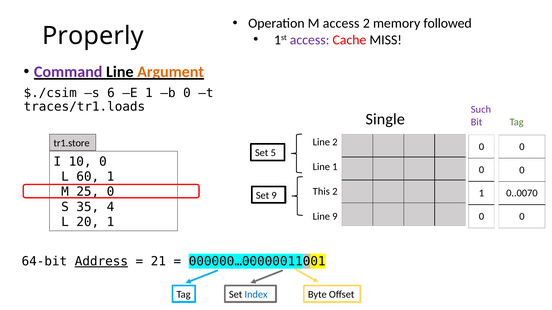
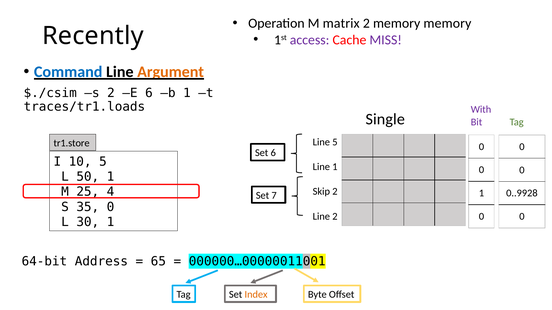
M access: access -> matrix
memory followed: followed -> memory
Properly: Properly -> Recently
MISS colour: black -> purple
Command colour: purple -> blue
s 6: 6 -> 2
E 1: 1 -> 6
b 0: 0 -> 1
Such: Such -> With
Line 2: 2 -> 5
Set 5: 5 -> 6
10 0: 0 -> 5
60: 60 -> 50
25 0: 0 -> 4
This: This -> Skip
0..0070: 0..0070 -> 0..9928
Set 9: 9 -> 7
35 4: 4 -> 0
Line 9: 9 -> 2
20: 20 -> 30
Address underline: present -> none
21: 21 -> 65
Index colour: blue -> orange
